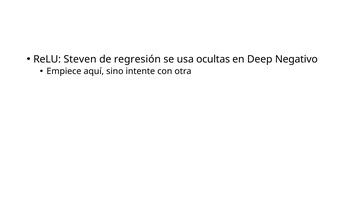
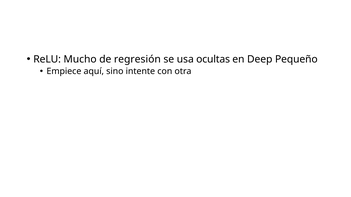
Steven: Steven -> Mucho
Negativo: Negativo -> Pequeño
